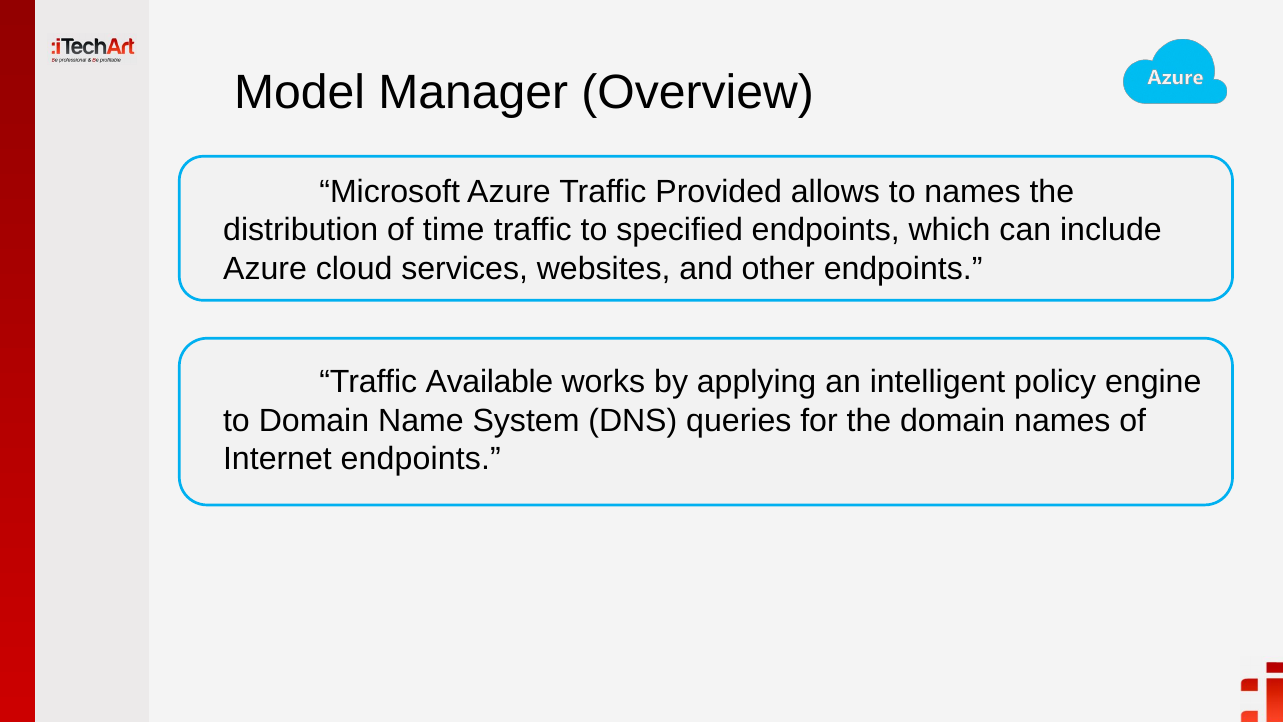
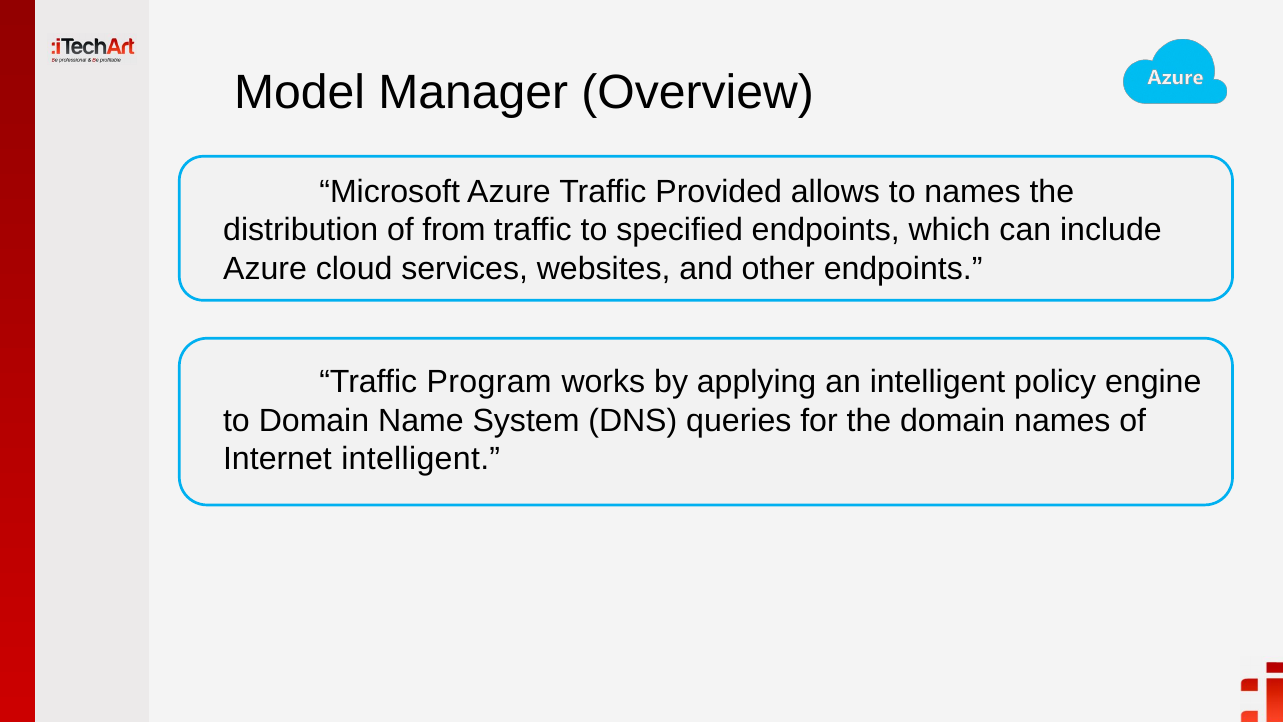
time: time -> from
Available: Available -> Program
Internet endpoints: endpoints -> intelligent
